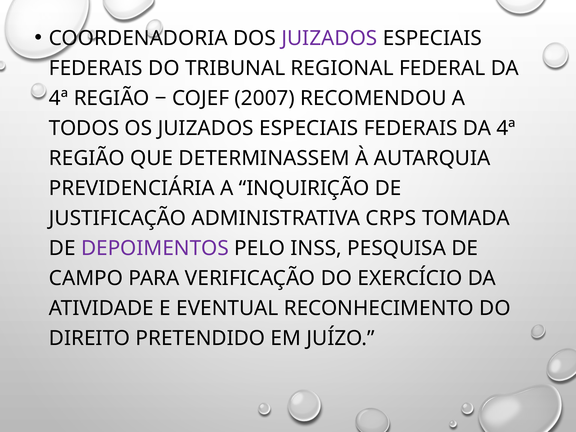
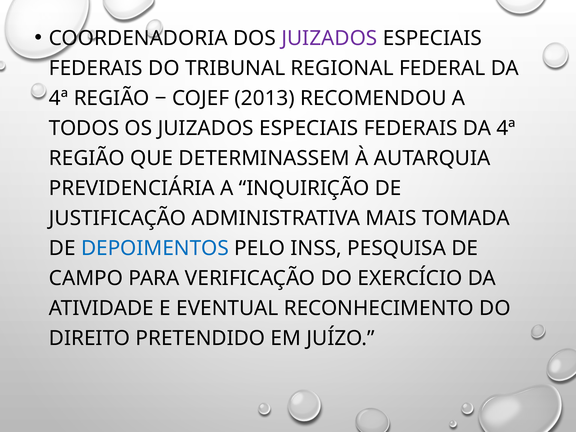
2007: 2007 -> 2013
CRPS: CRPS -> MAIS
DEPOIMENTOS colour: purple -> blue
